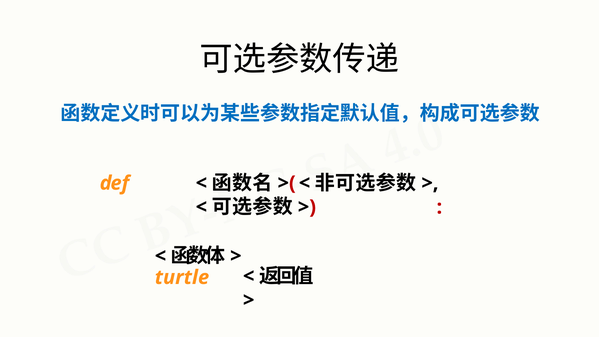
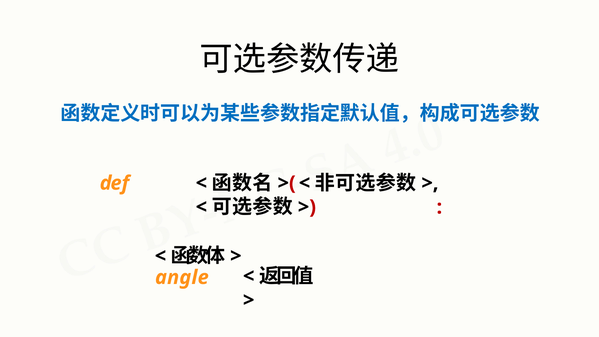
turtle: turtle -> angle
